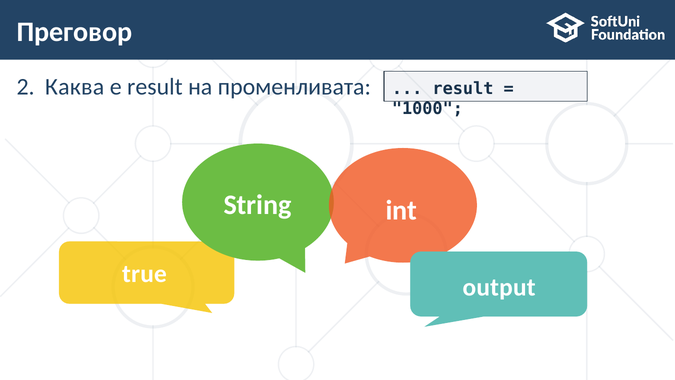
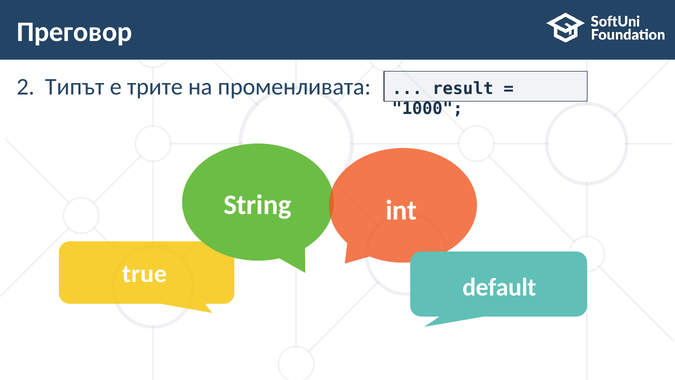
Каква: Каква -> Типът
е result: result -> трите
output: output -> default
